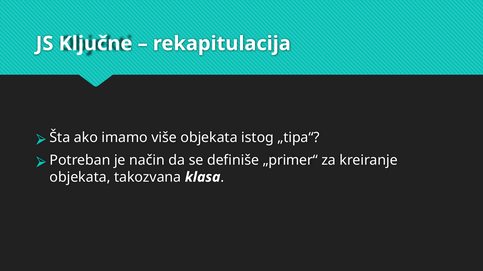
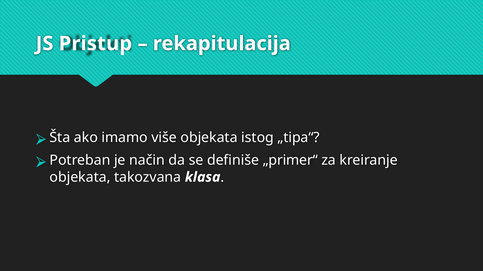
Ključne: Ključne -> Pristup
